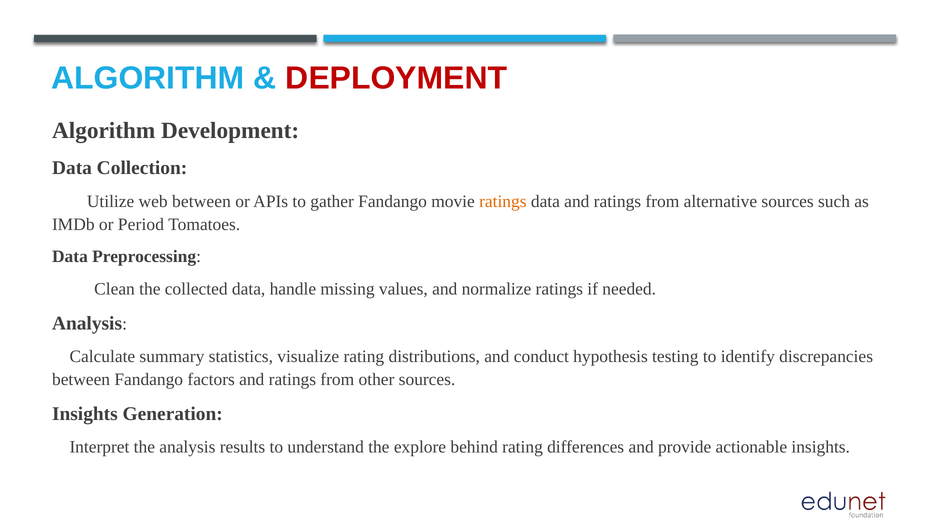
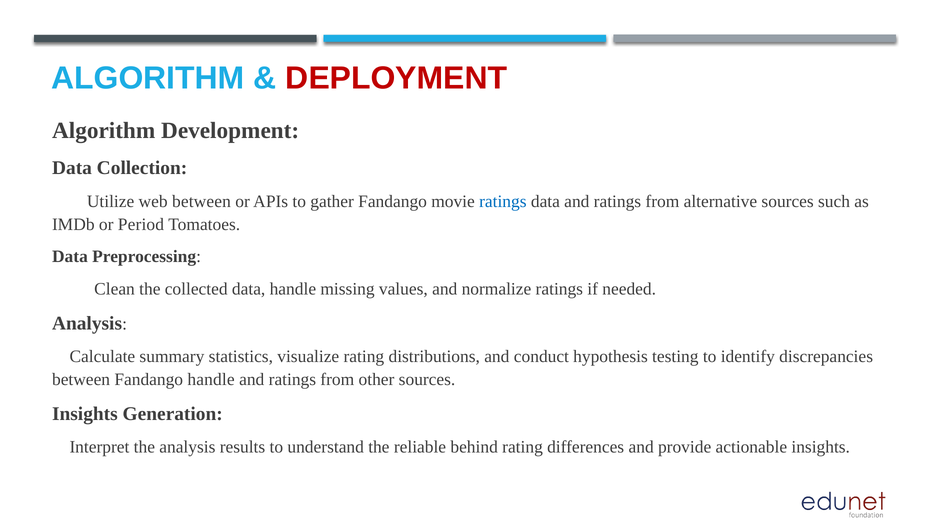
ratings at (503, 201) colour: orange -> blue
Fandango factors: factors -> handle
explore: explore -> reliable
